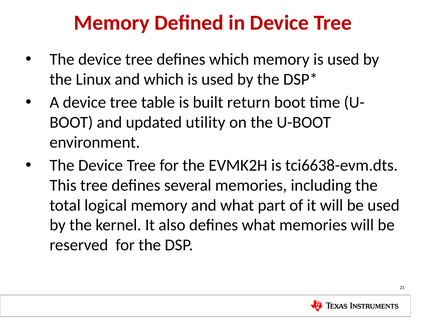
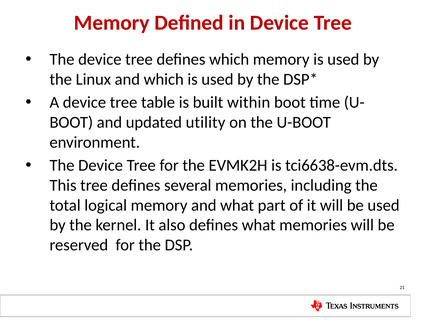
return: return -> within
